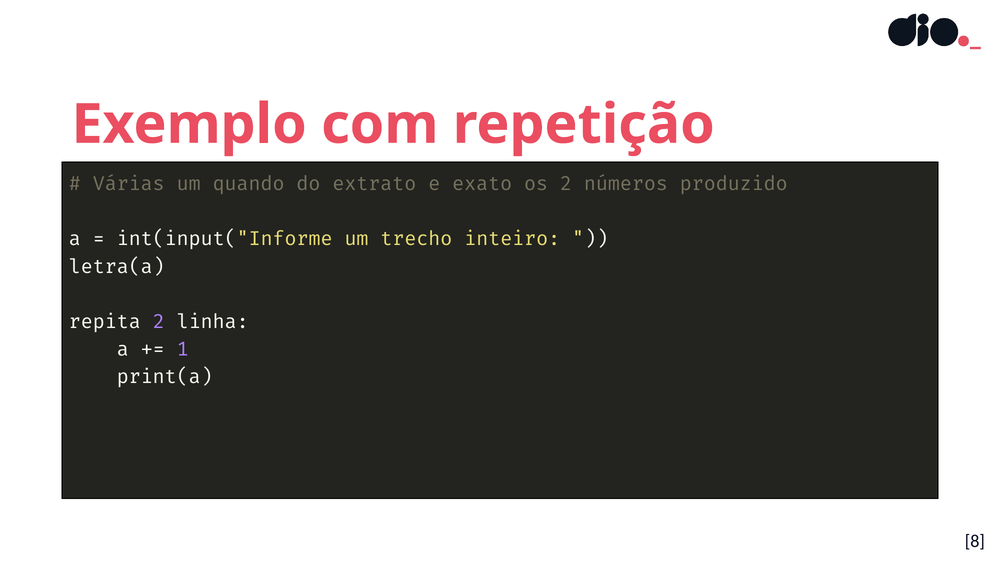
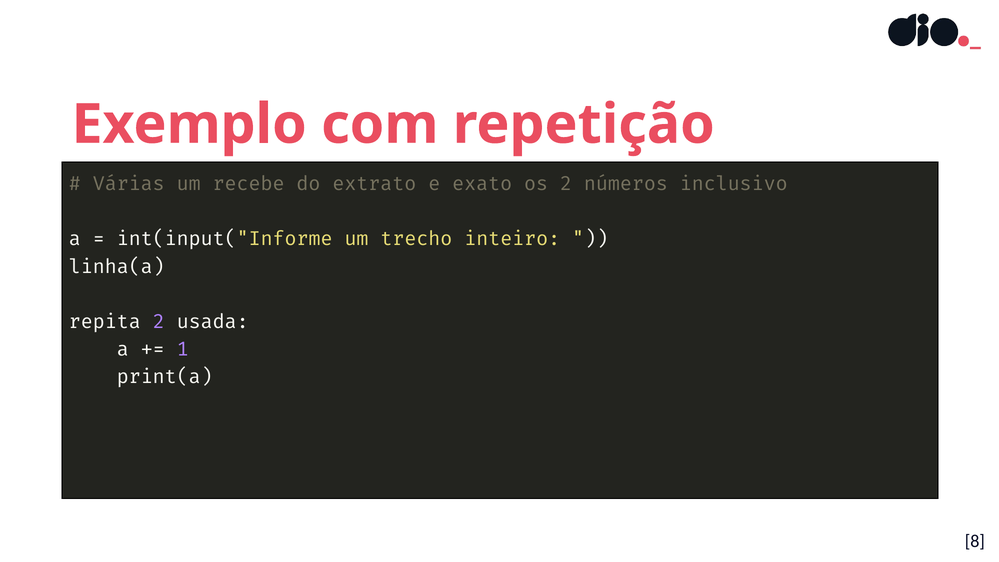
quando: quando -> recebe
produzido: produzido -> inclusivo
letra(a: letra(a -> linha(a
linha: linha -> usada
